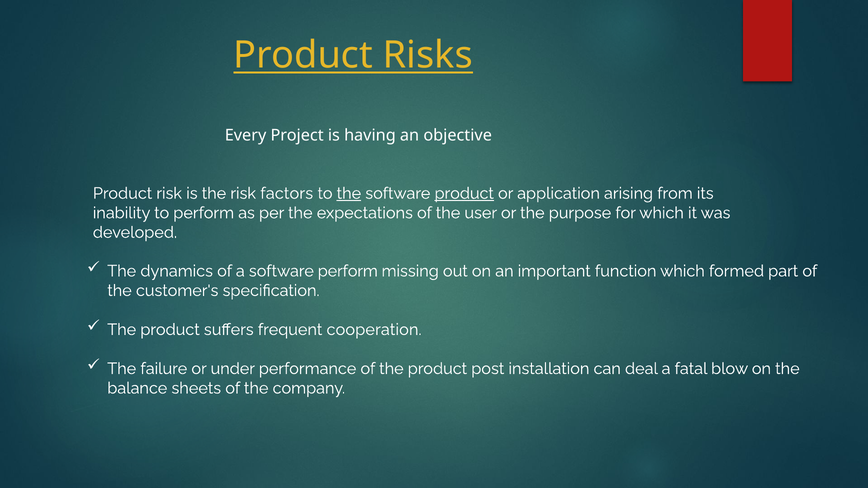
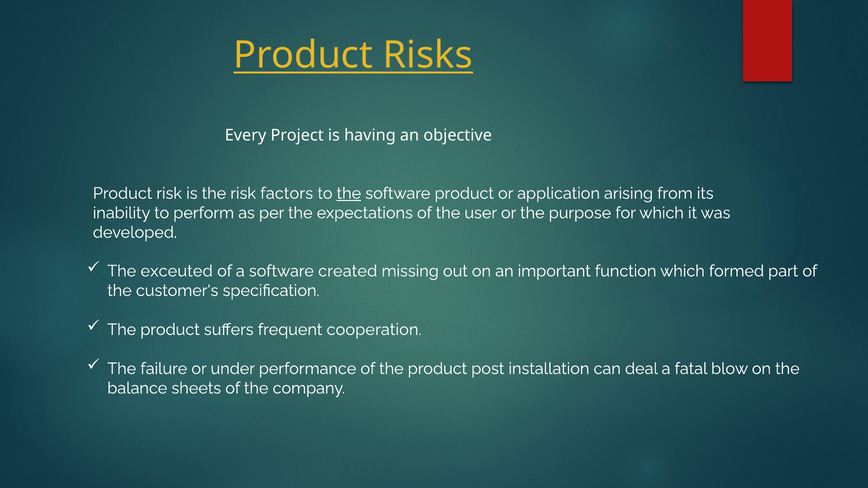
product at (464, 193) underline: present -> none
dynamics: dynamics -> exceuted
software perform: perform -> created
